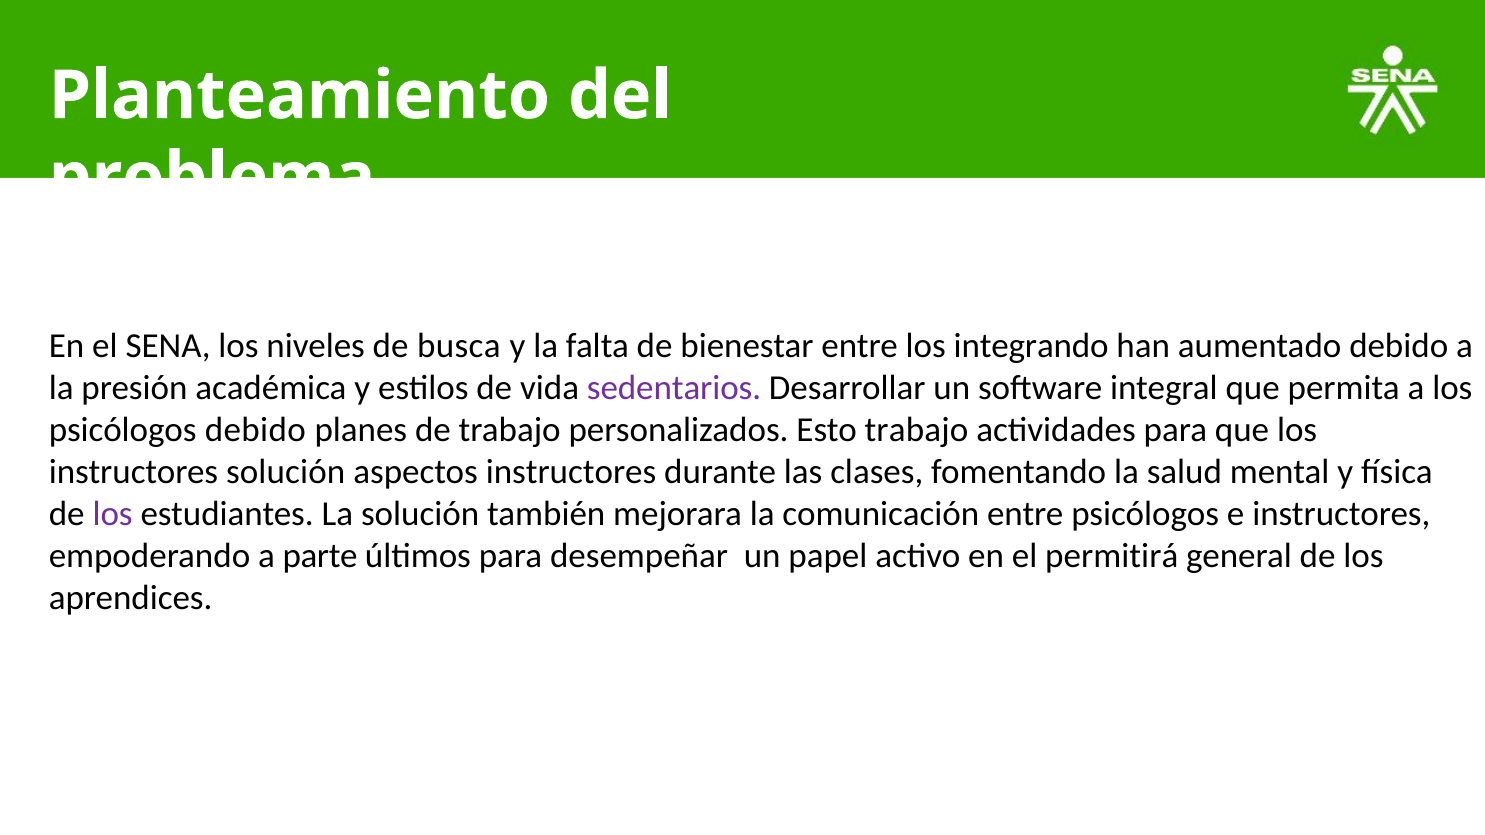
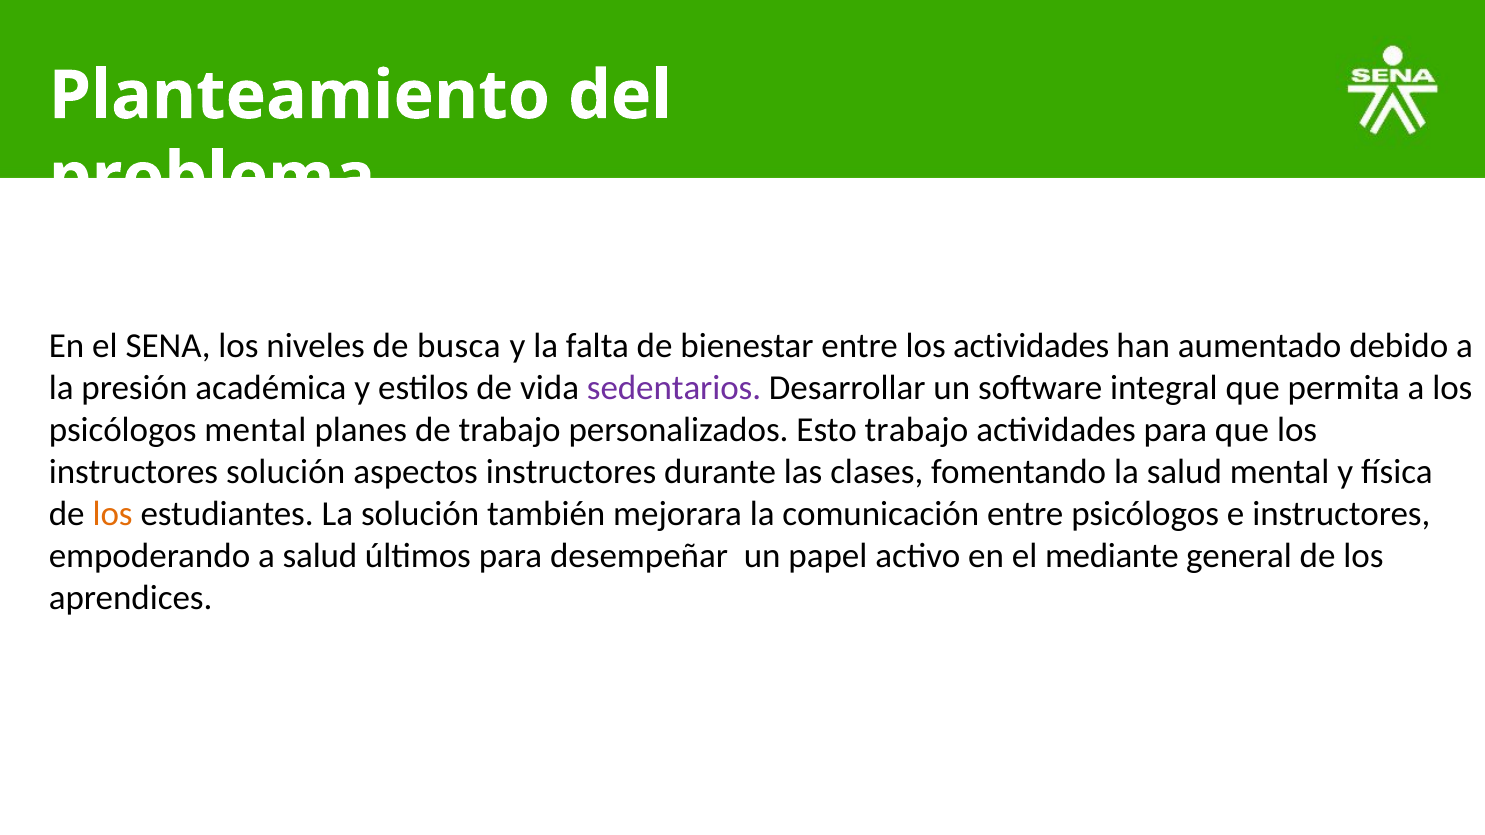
los integrando: integrando -> actividades
psicólogos debido: debido -> mental
los at (113, 514) colour: purple -> orange
a parte: parte -> salud
permitirá: permitirá -> mediante
